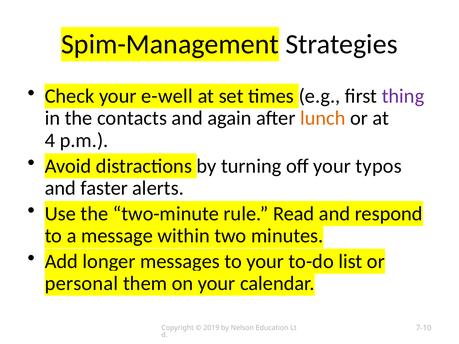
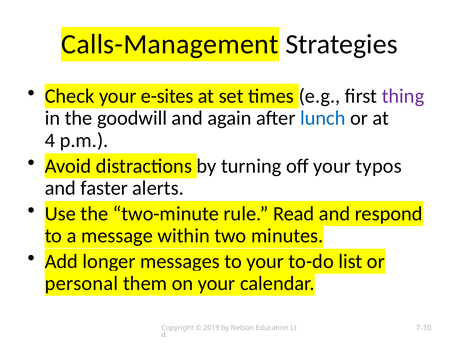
Spim-Management: Spim-Management -> Calls-Management
e-well: e-well -> e-sites
contacts: contacts -> goodwill
lunch colour: orange -> blue
